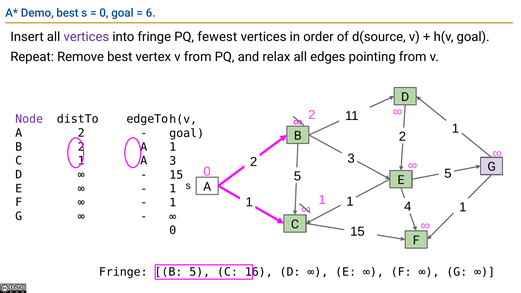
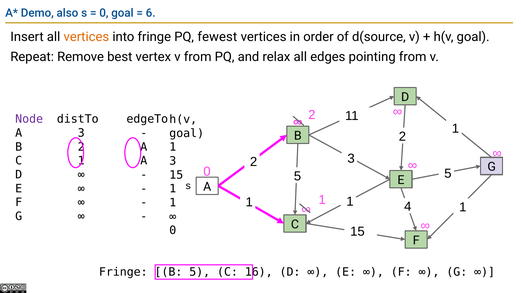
Demo best: best -> also
vertices at (86, 37) colour: purple -> orange
A 2: 2 -> 3
